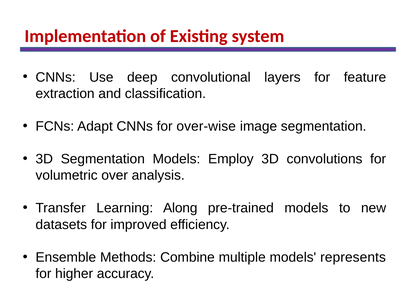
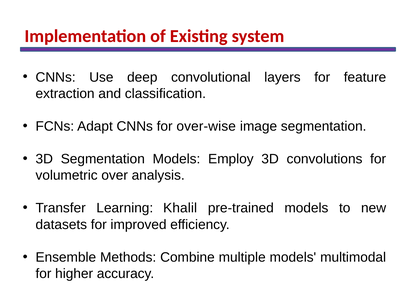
Along: Along -> Khalil
represents: represents -> multimodal
